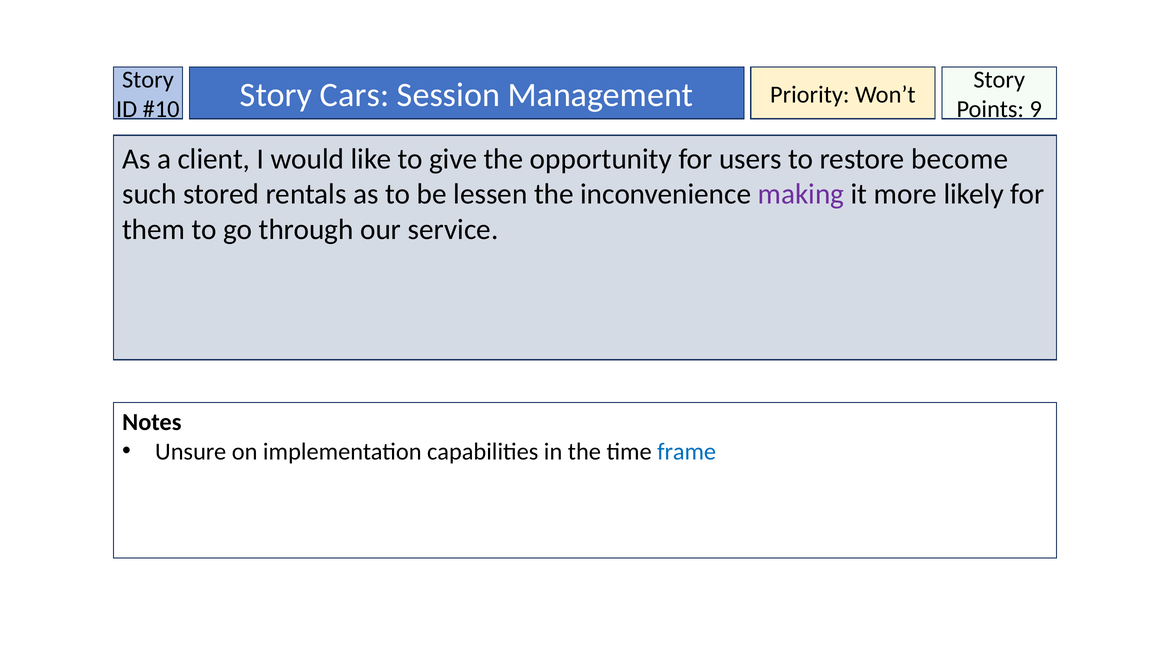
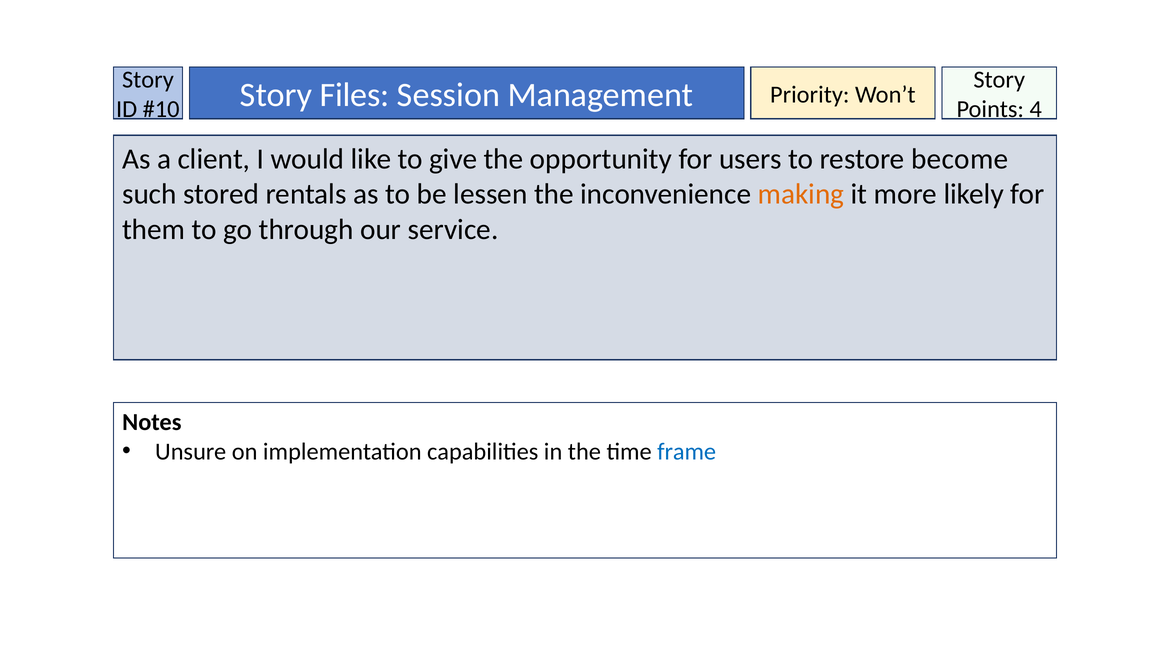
Cars: Cars -> Files
9: 9 -> 4
making colour: purple -> orange
